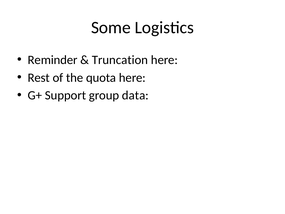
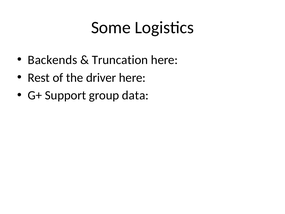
Reminder: Reminder -> Backends
quota: quota -> driver
